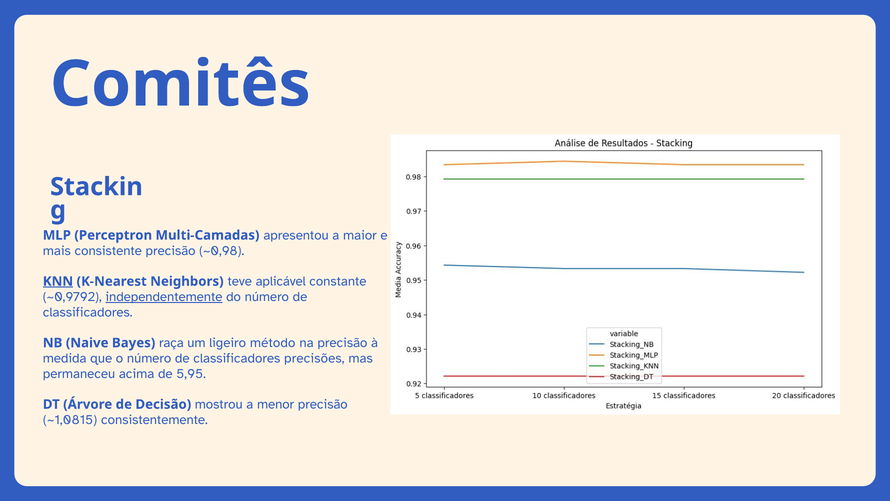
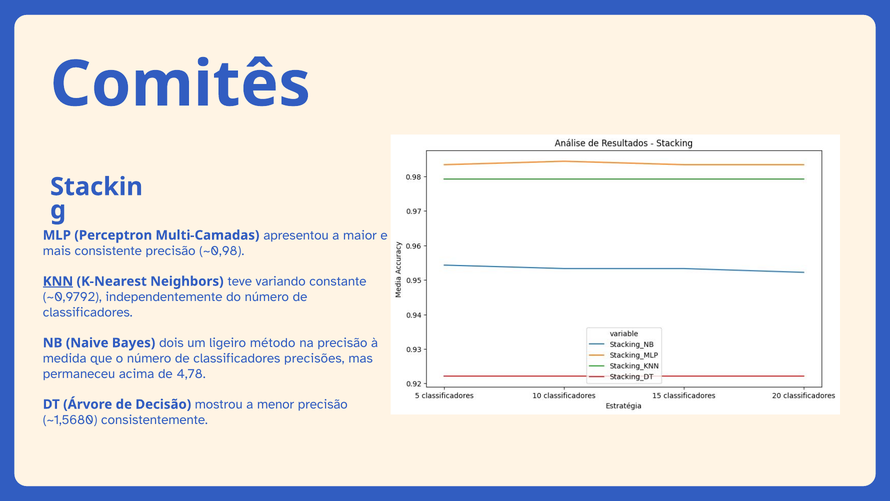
aplicável: aplicável -> variando
independentemente underline: present -> none
raça: raça -> dois
5,95: 5,95 -> 4,78
~1,0815: ~1,0815 -> ~1,5680
